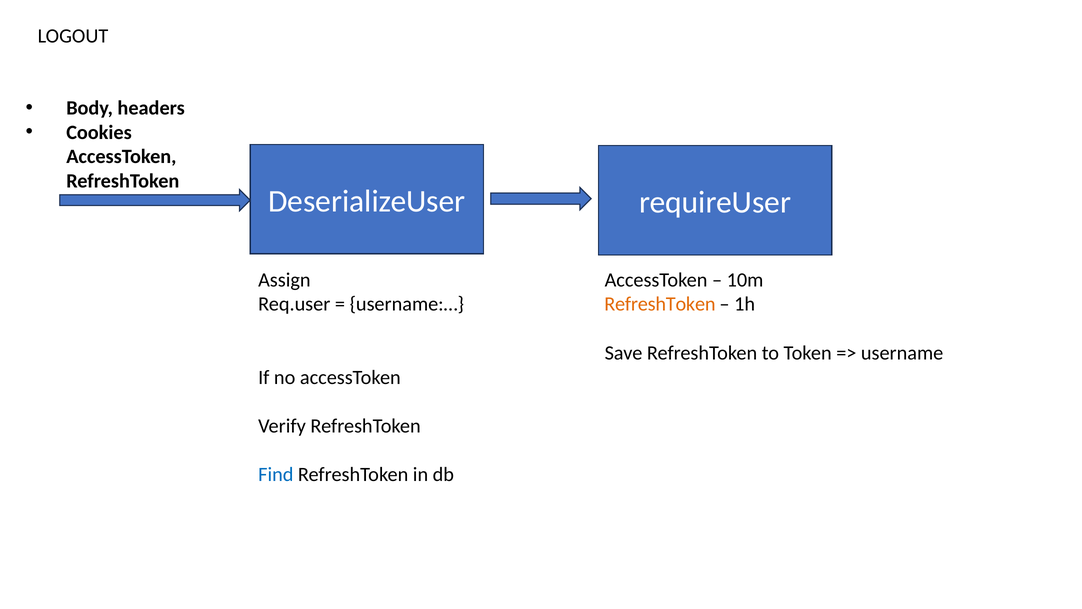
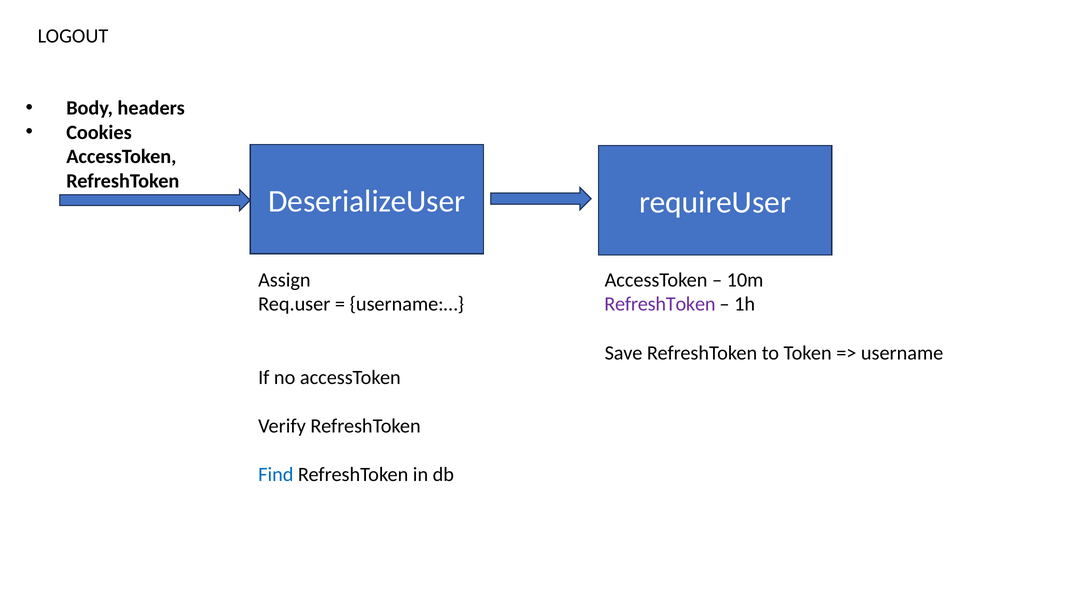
RefreshToken at (660, 304) colour: orange -> purple
